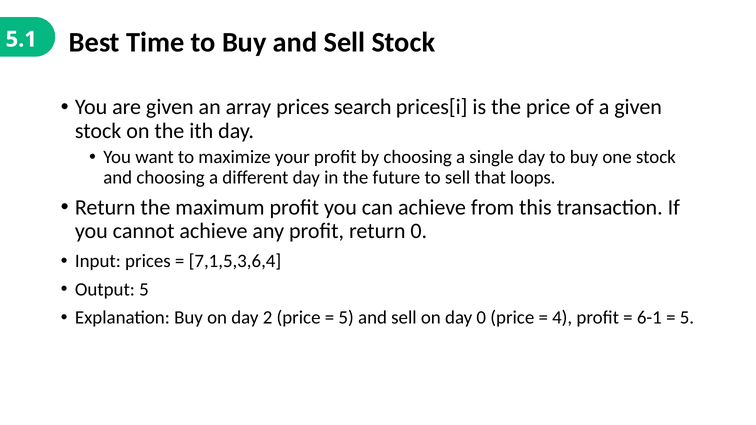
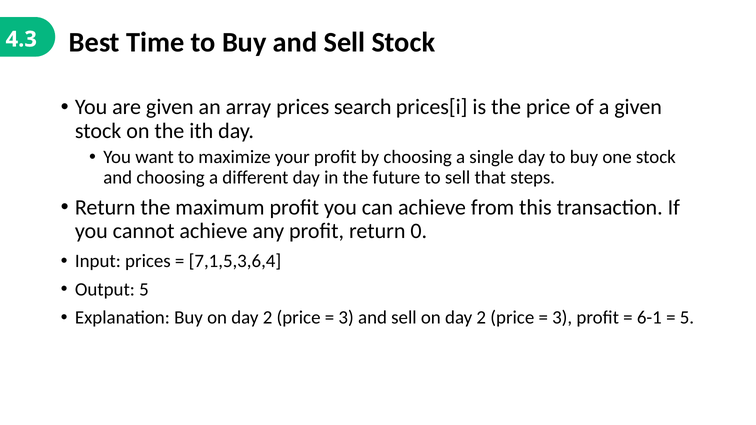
5.1: 5.1 -> 4.3
loops: loops -> steps
5 at (346, 318): 5 -> 3
sell on day 0: 0 -> 2
4 at (562, 318): 4 -> 3
